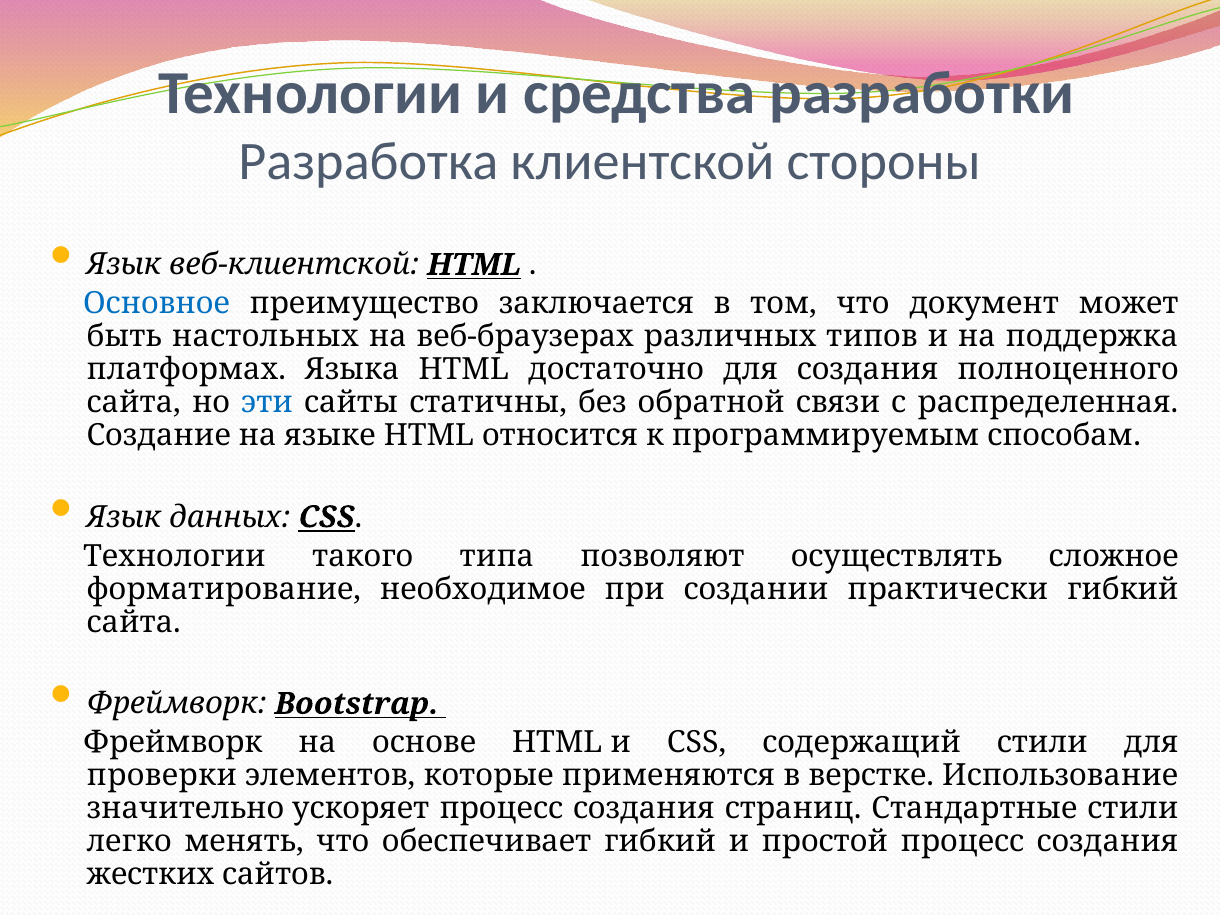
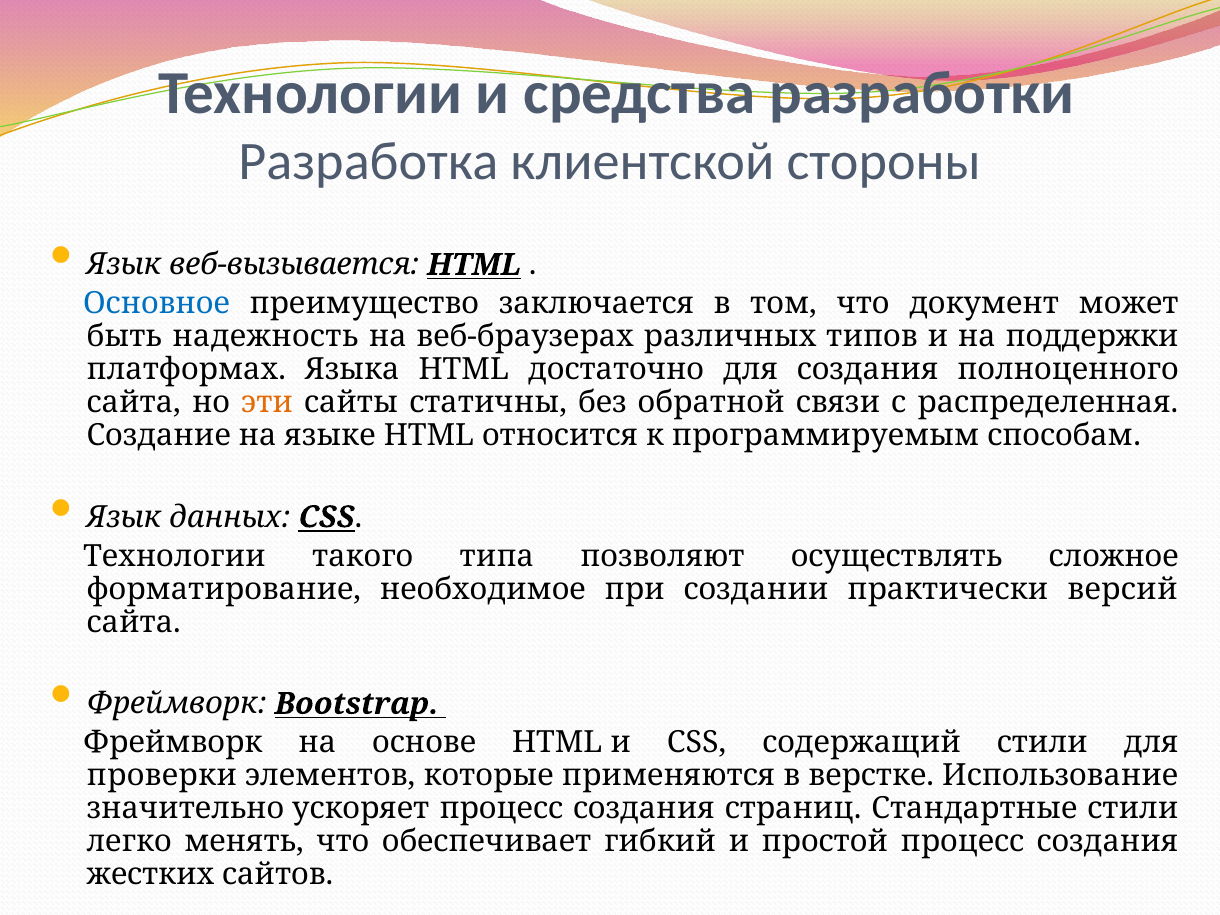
веб-клиентской: веб-клиентской -> веб-вызывается
настольных: настольных -> надежность
поддержка: поддержка -> поддержки
эти colour: blue -> orange
практически гибкий: гибкий -> версий
